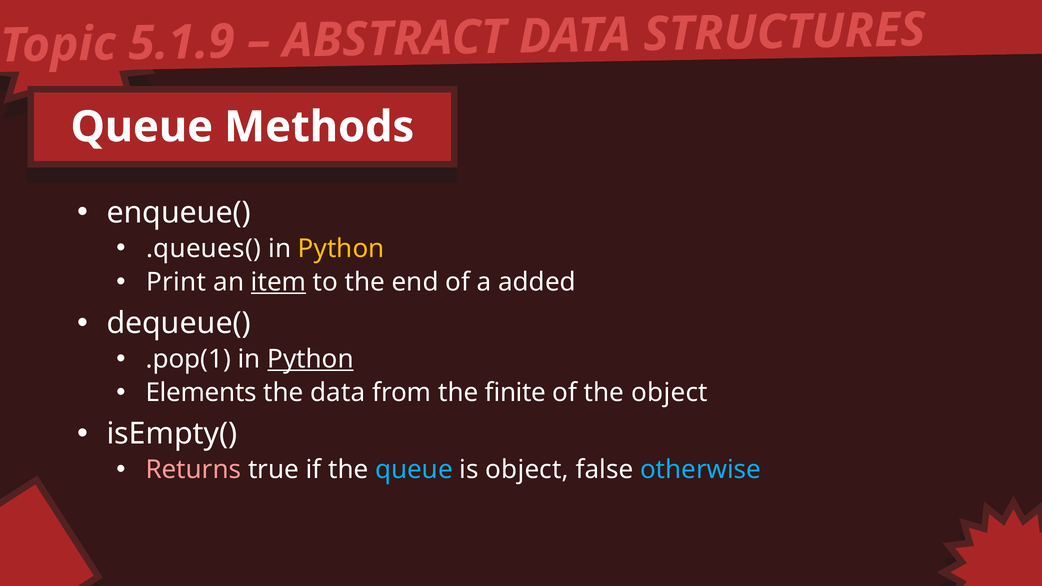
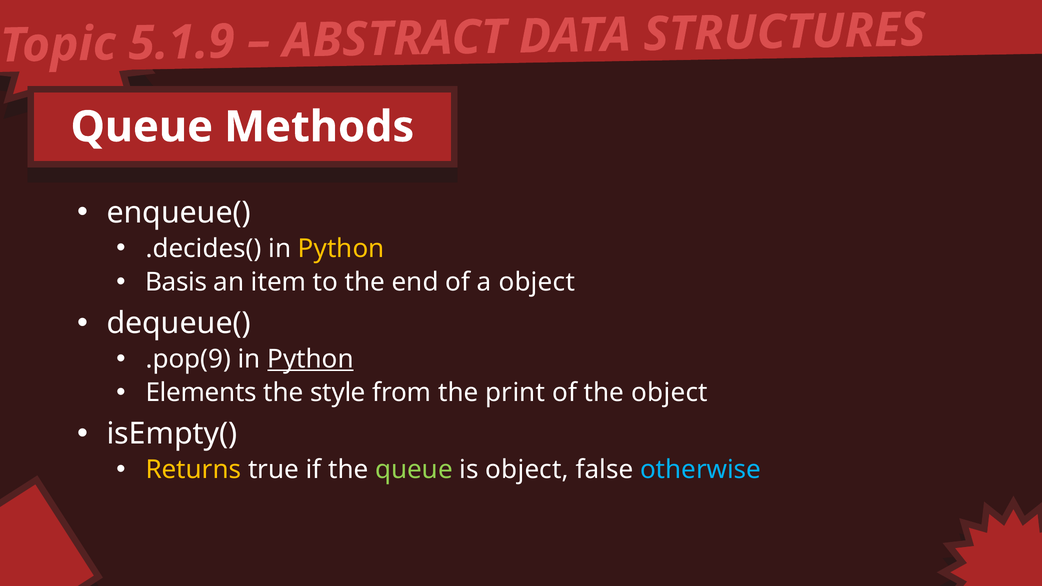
.queues(: .queues( -> .decides(
Print: Print -> Basis
item underline: present -> none
a added: added -> object
.pop(1: .pop(1 -> .pop(9
the data: data -> style
finite: finite -> print
Returns colour: pink -> yellow
queue at (414, 470) colour: light blue -> light green
